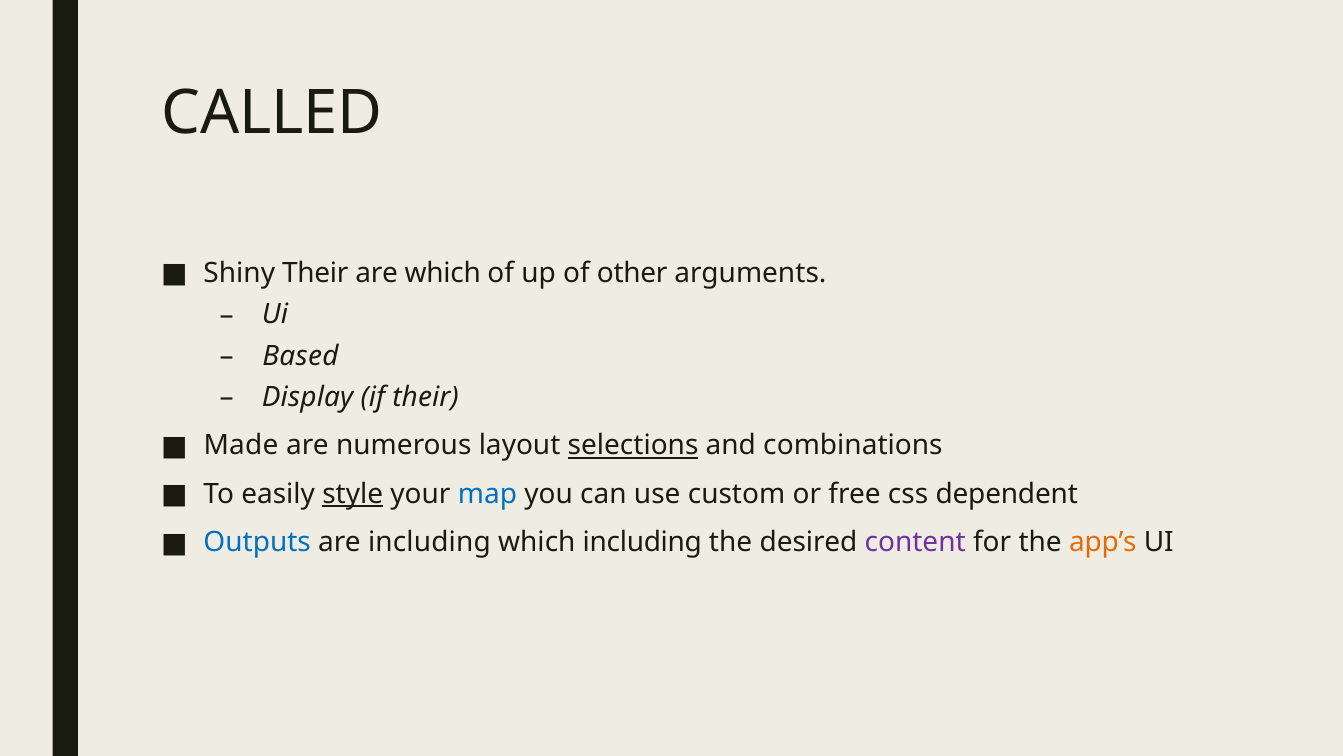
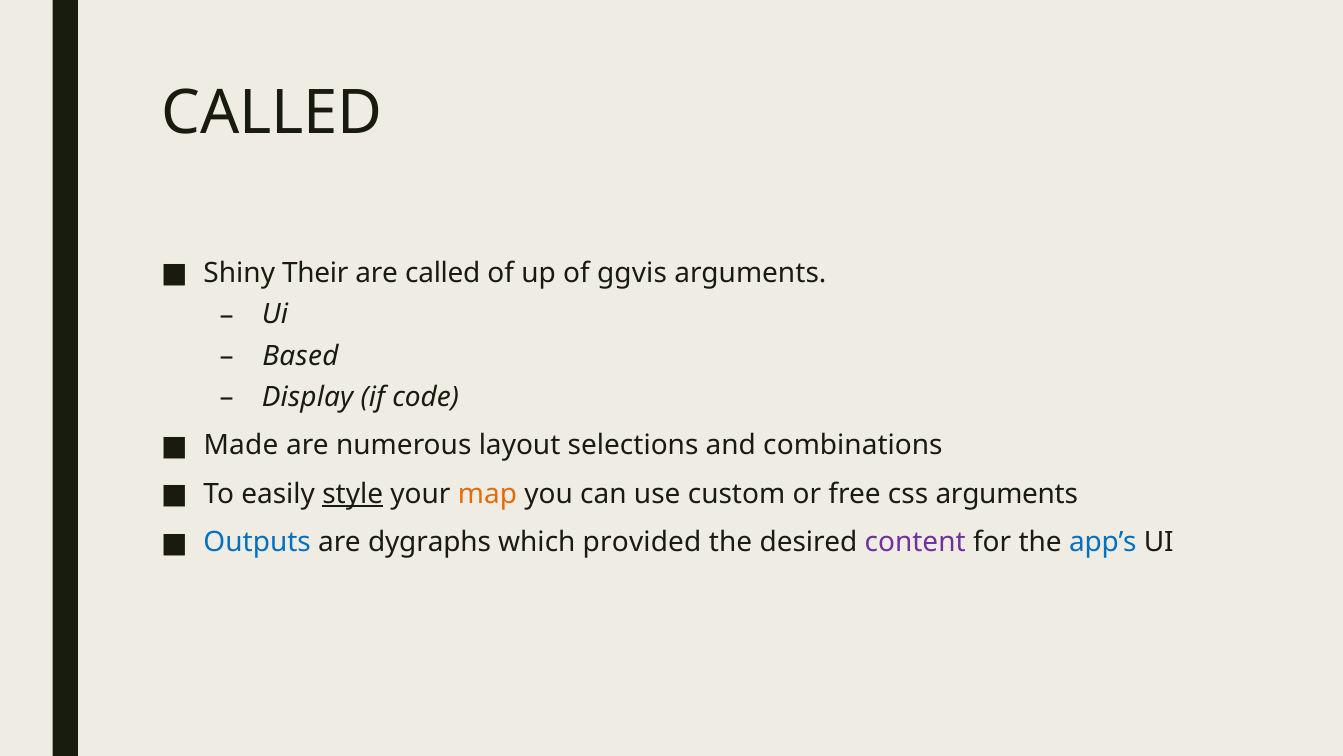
are which: which -> called
other: other -> ggvis
if their: their -> code
selections underline: present -> none
map colour: blue -> orange
css dependent: dependent -> arguments
are including: including -> dygraphs
which including: including -> provided
app’s colour: orange -> blue
